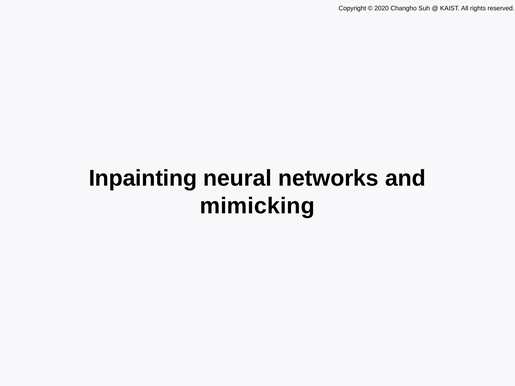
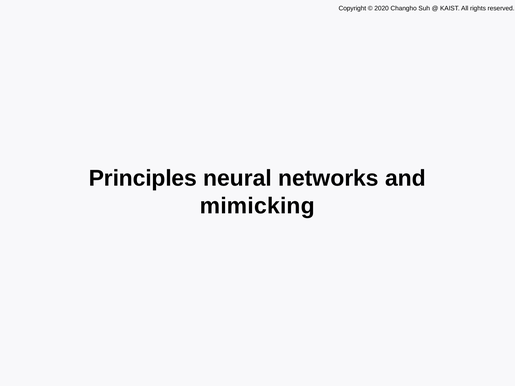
Inpainting: Inpainting -> Principles
